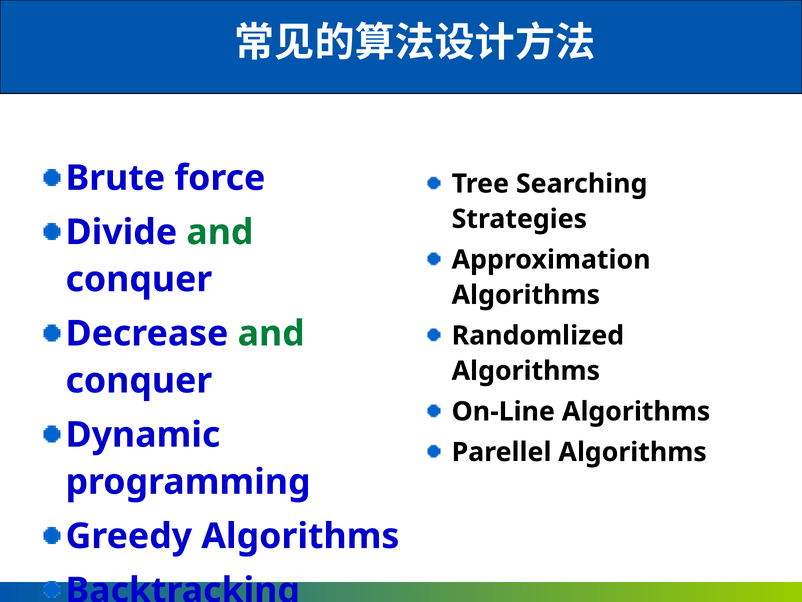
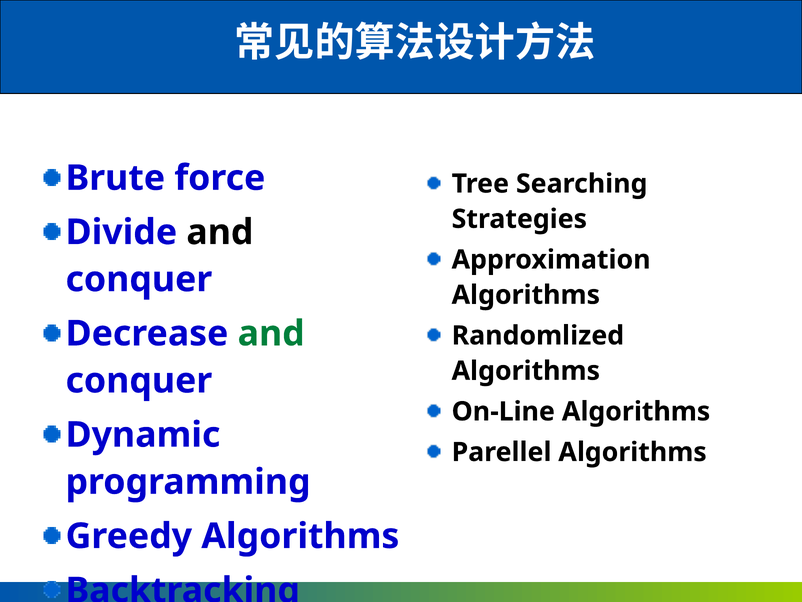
and at (220, 232) colour: green -> black
